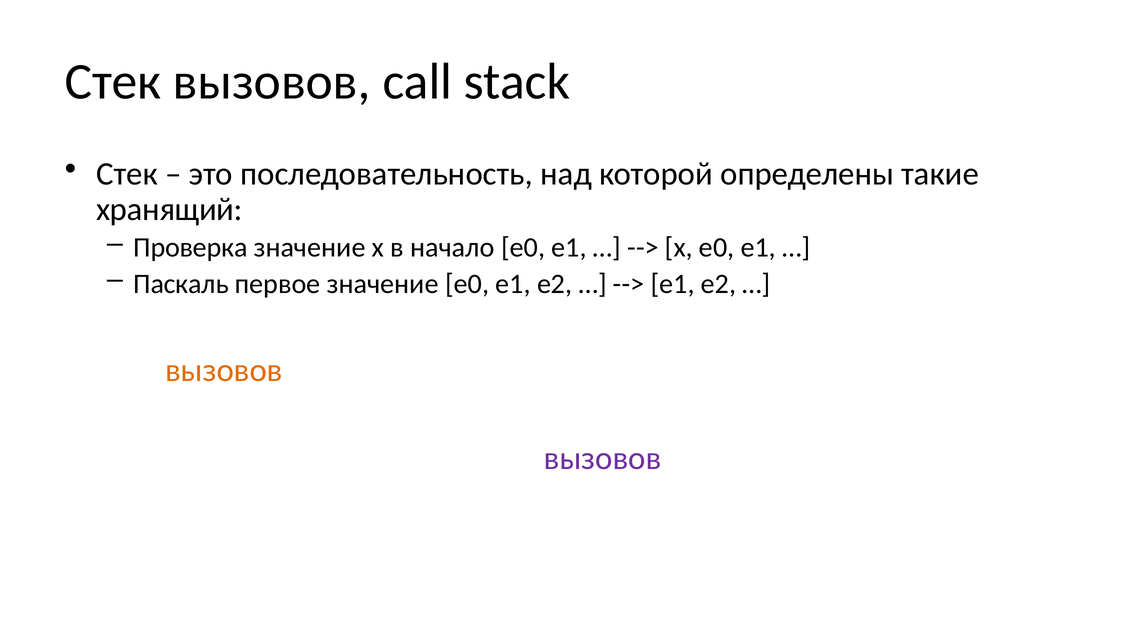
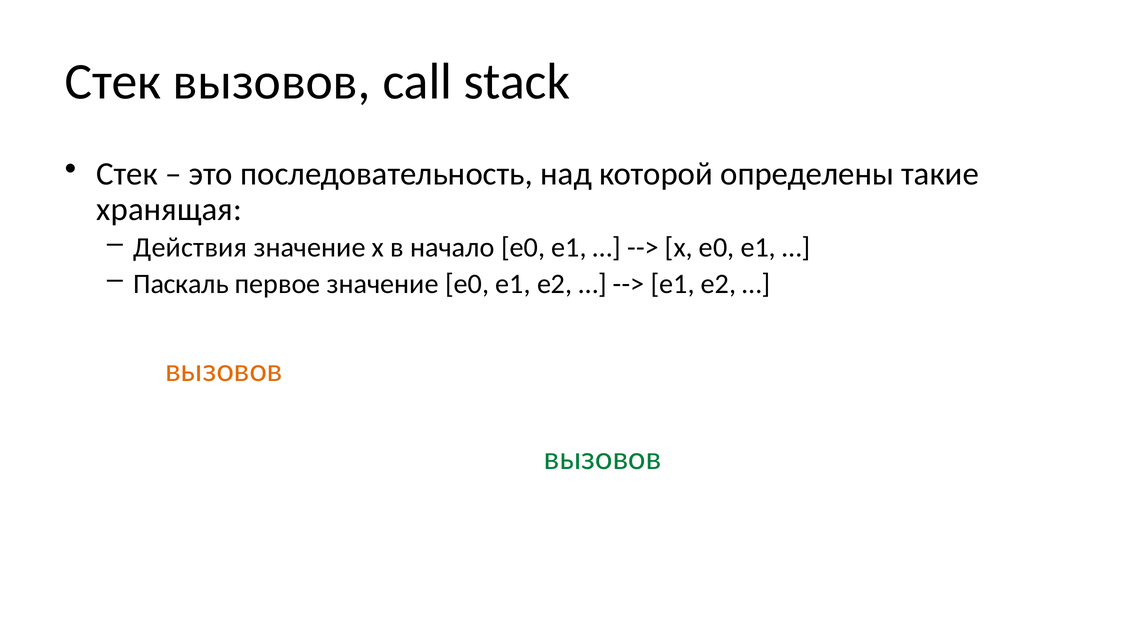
хранящий: хранящий -> хранящая
Проверка: Проверка -> Действия
вызовов at (603, 459) colour: purple -> green
